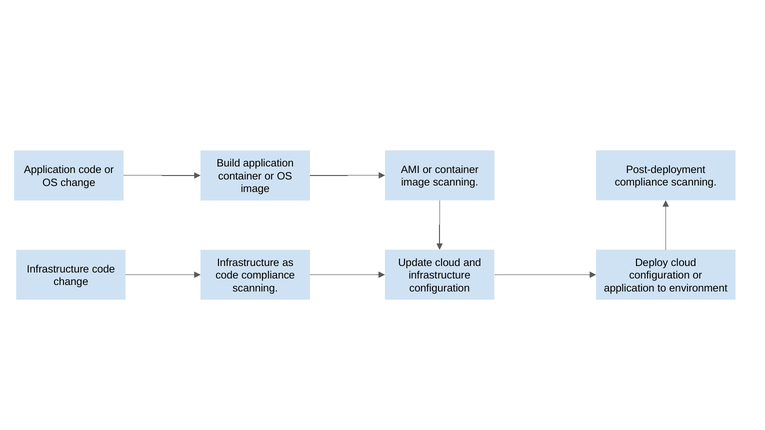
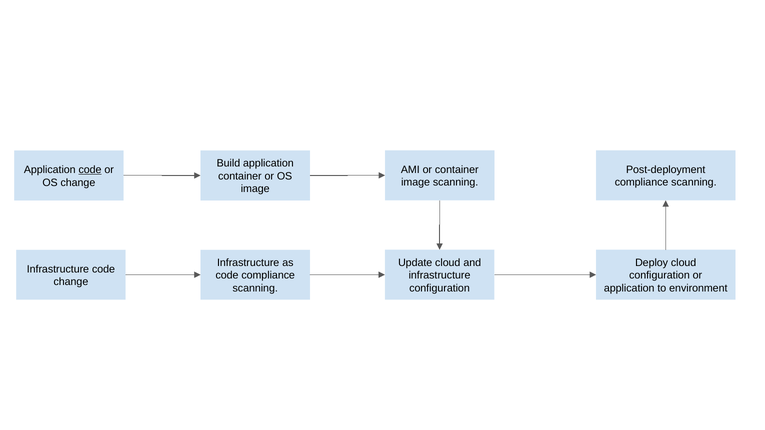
code at (90, 170) underline: none -> present
